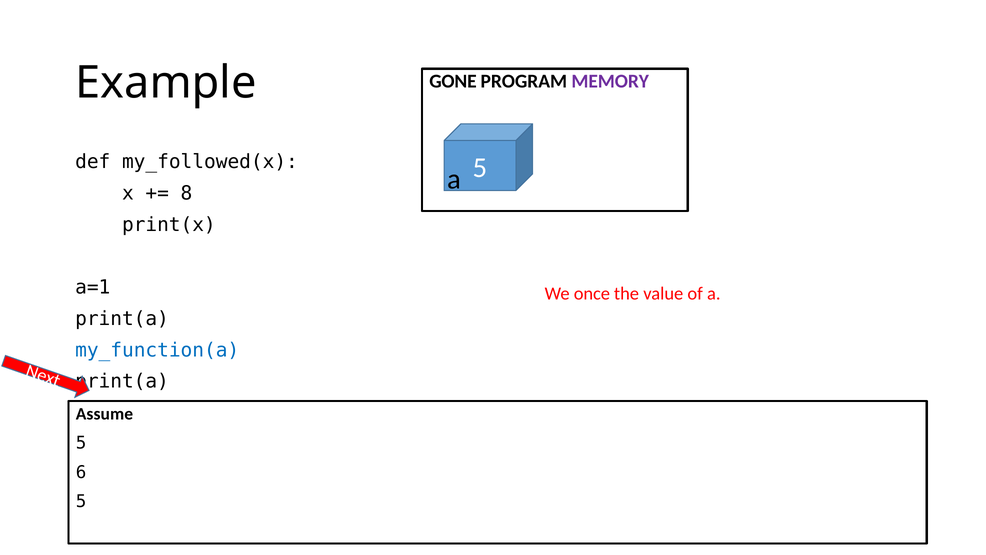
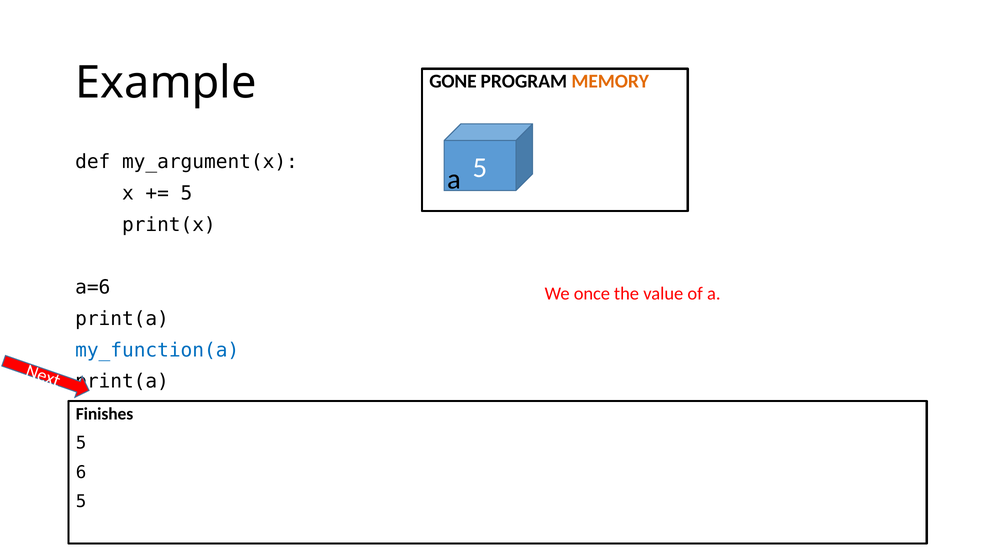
MEMORY colour: purple -> orange
my_followed(x: my_followed(x -> my_argument(x
8 at (186, 193): 8 -> 5
a=1: a=1 -> a=6
Assume: Assume -> Finishes
